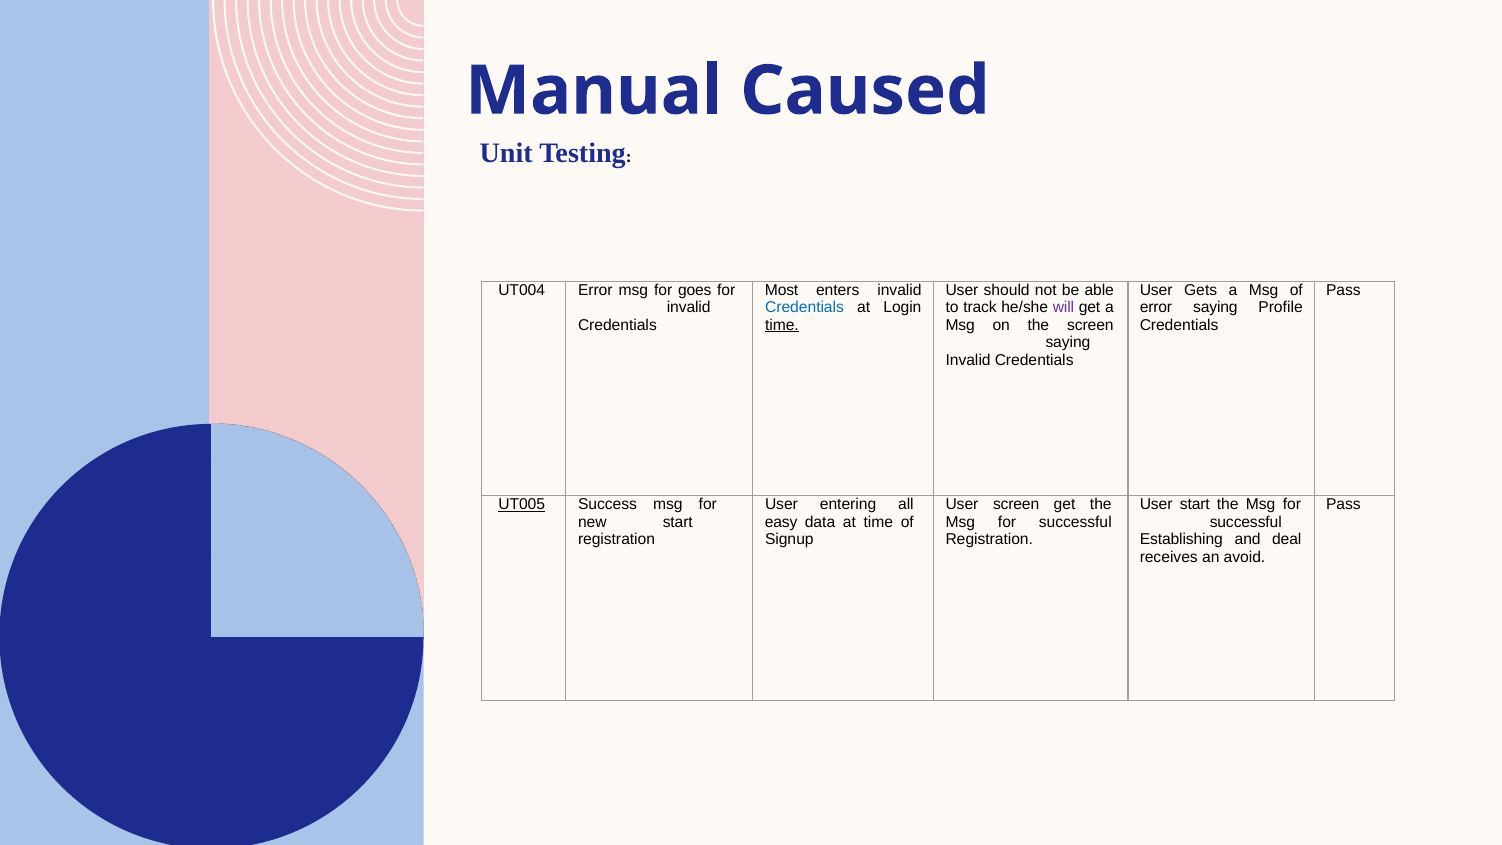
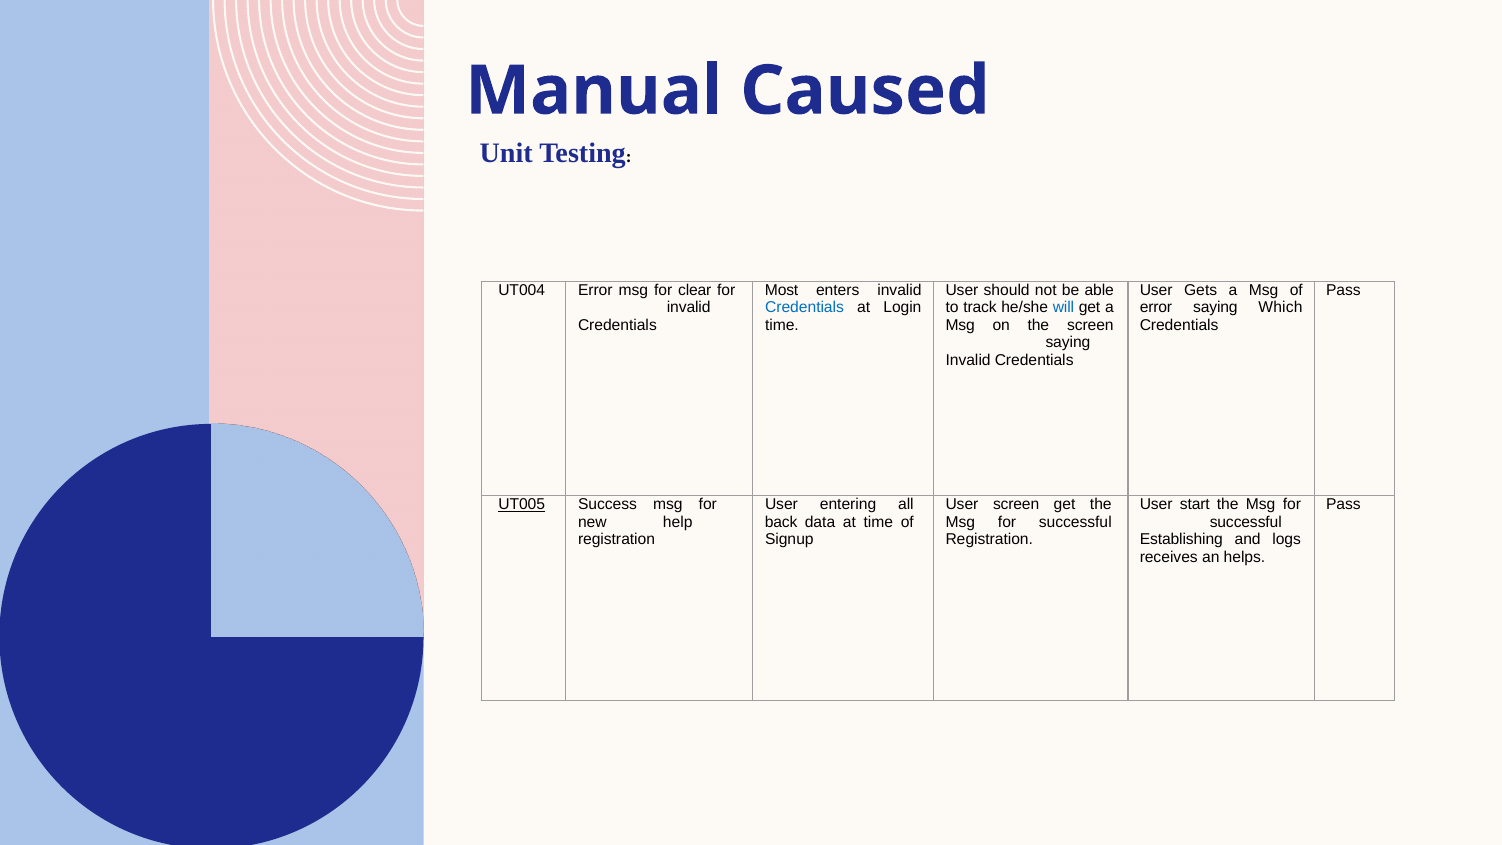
goes: goes -> clear
will colour: purple -> blue
Profile: Profile -> Which
time at (782, 325) underline: present -> none
new start: start -> help
easy: easy -> back
deal: deal -> logs
avoid: avoid -> helps
